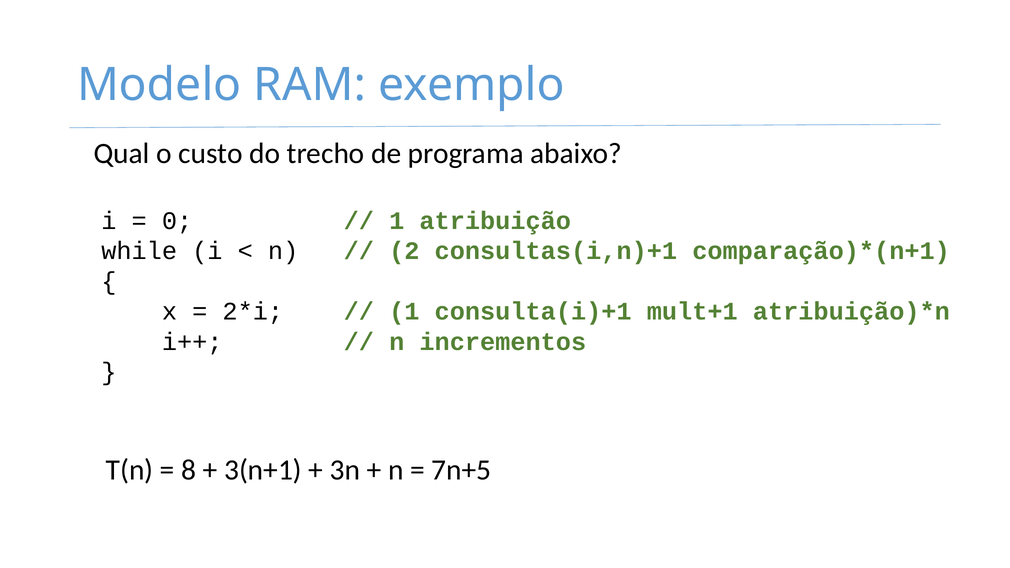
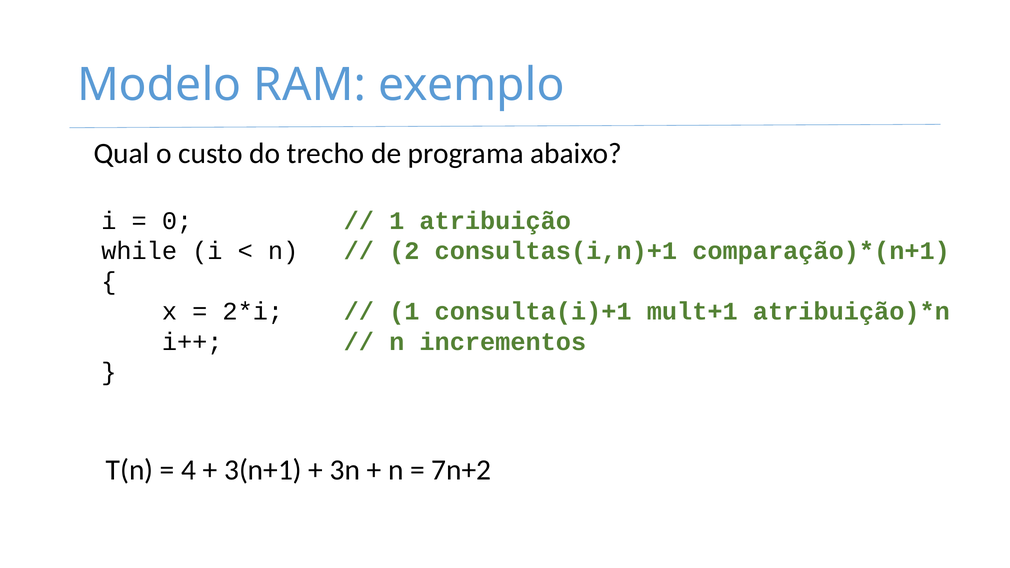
8: 8 -> 4
7n+5: 7n+5 -> 7n+2
